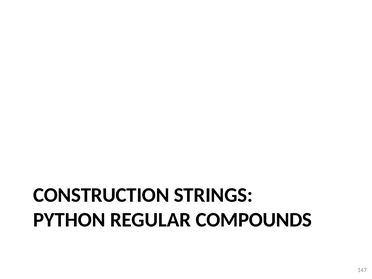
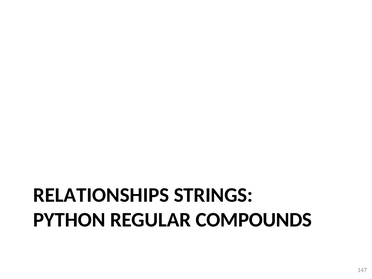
CONSTRUCTION: CONSTRUCTION -> RELATIONSHIPS
